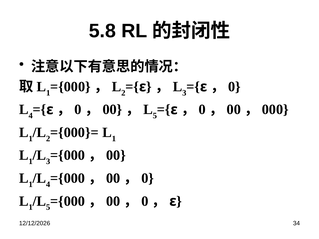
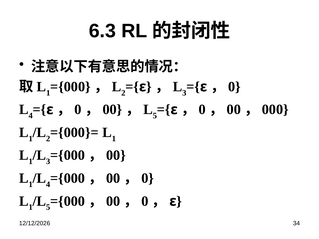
5.8: 5.8 -> 6.3
